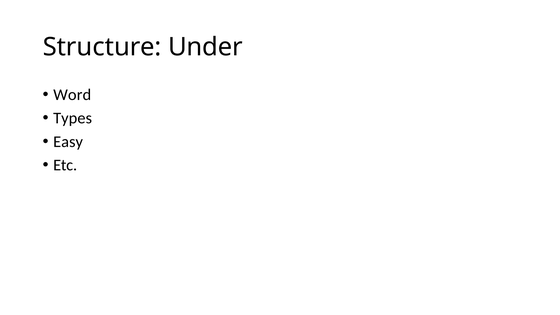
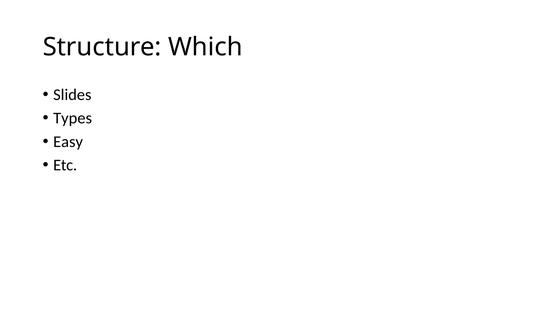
Under: Under -> Which
Word: Word -> Slides
